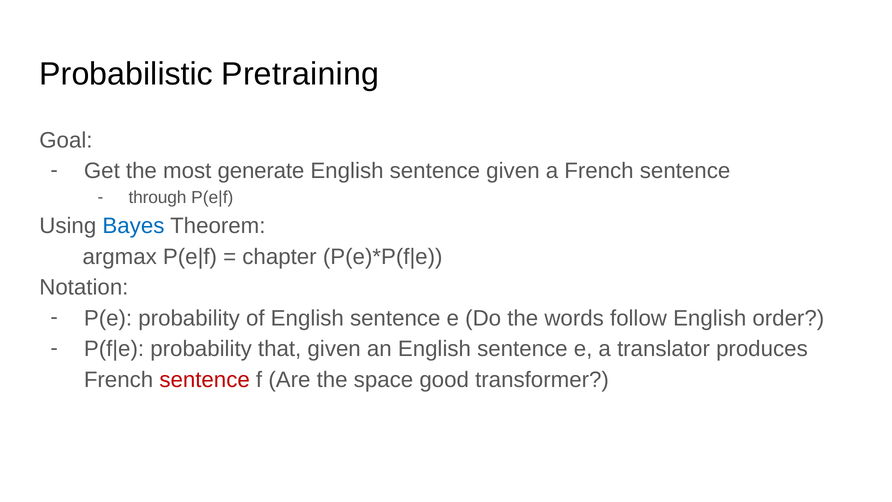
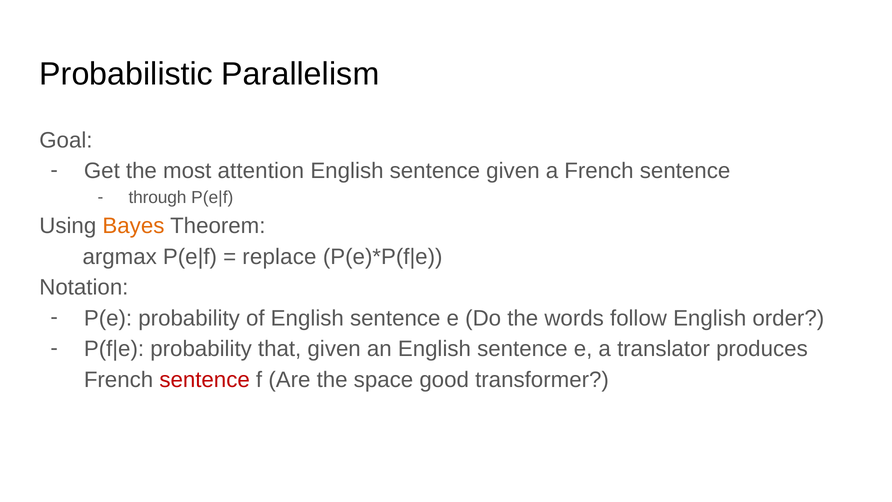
Pretraining: Pretraining -> Parallelism
generate: generate -> attention
Bayes colour: blue -> orange
chapter: chapter -> replace
